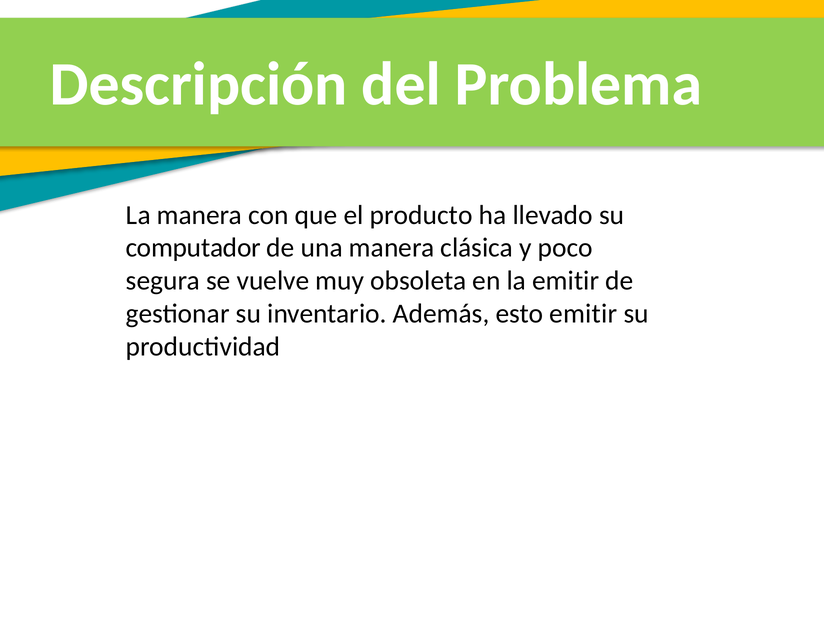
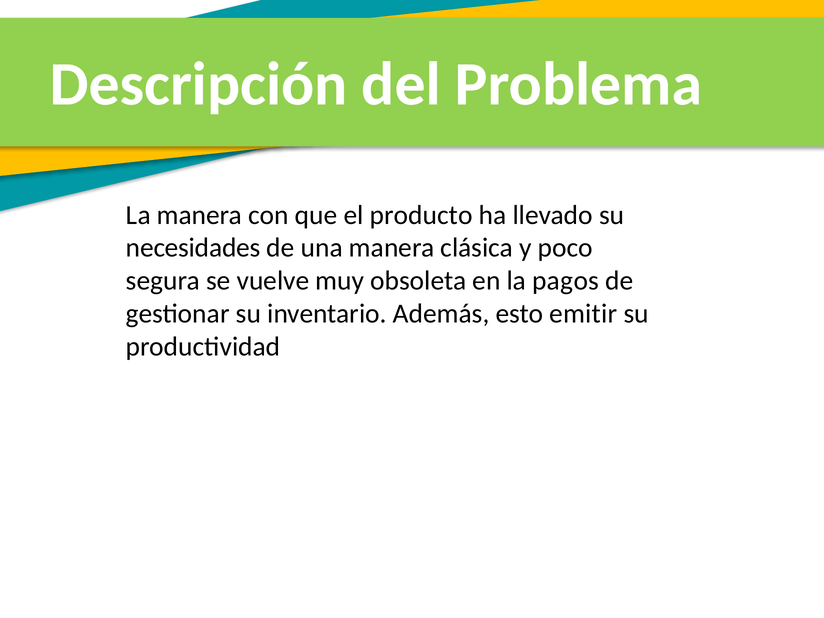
computador: computador -> necesidades
la emitir: emitir -> pagos
